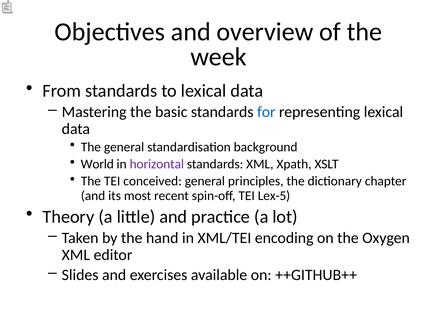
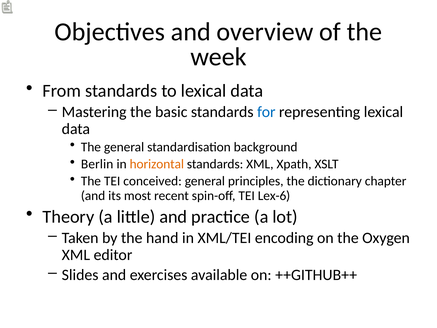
World: World -> Berlin
horizontal colour: purple -> orange
Lex-5: Lex-5 -> Lex-6
